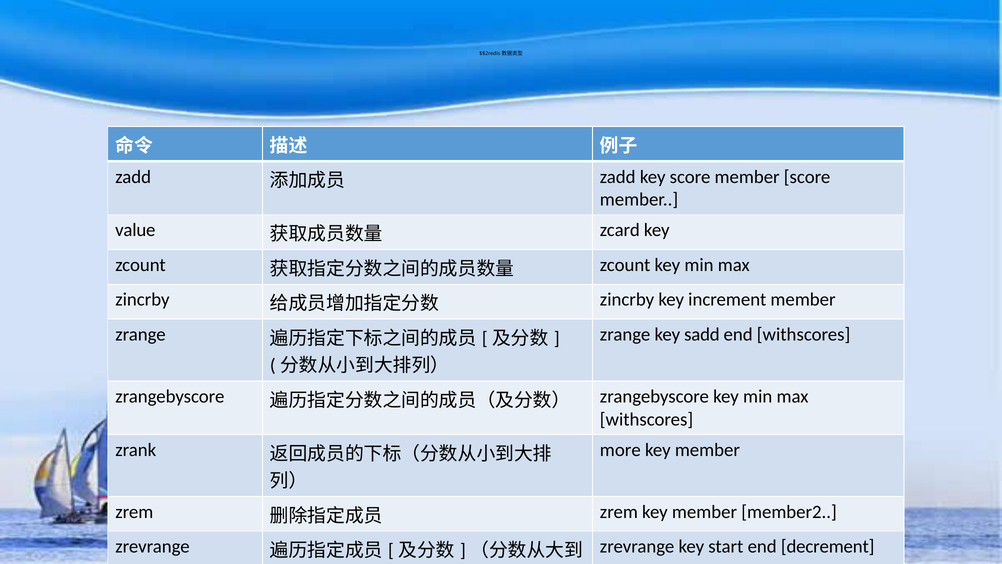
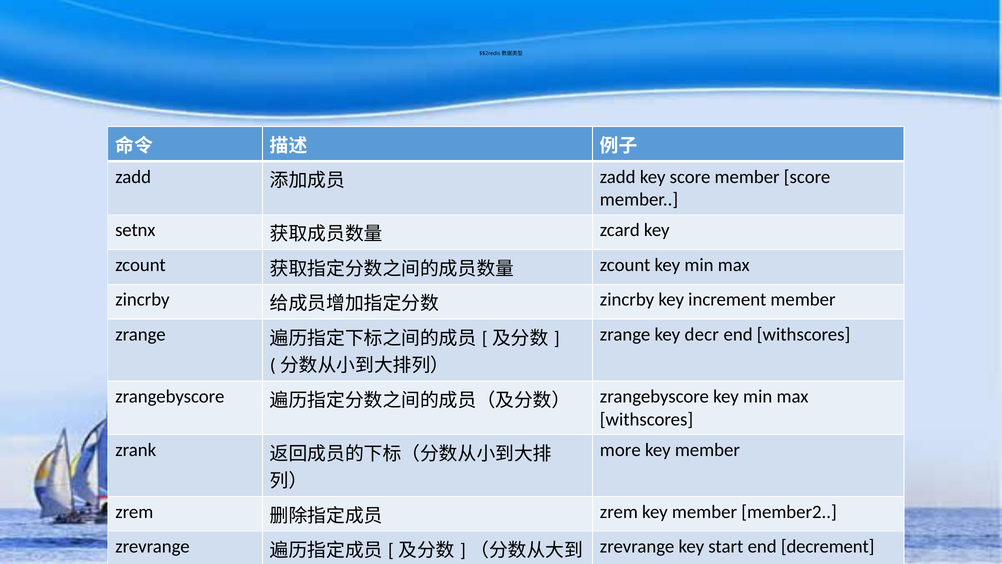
value: value -> setnx
sadd: sadd -> decr
